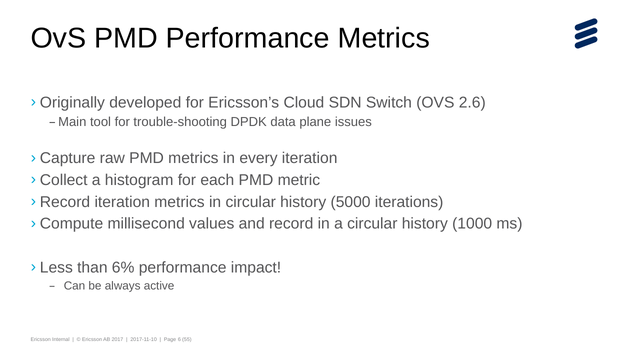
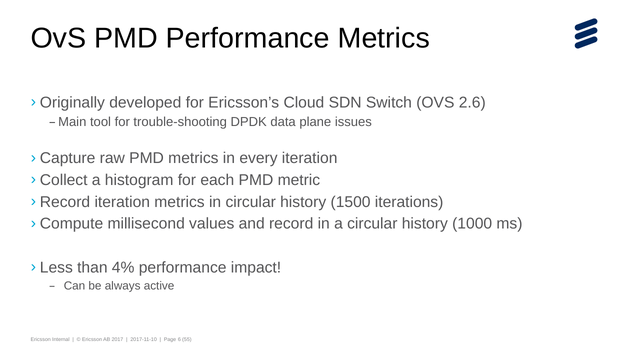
5000: 5000 -> 1500
6%: 6% -> 4%
